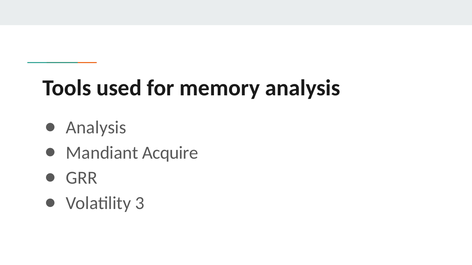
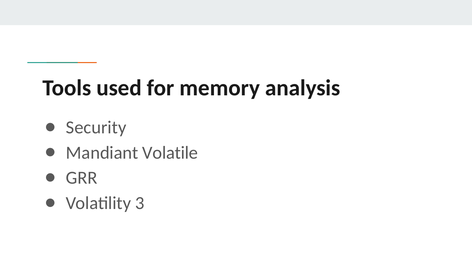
Analysis at (96, 128): Analysis -> Security
Acquire: Acquire -> Volatile
